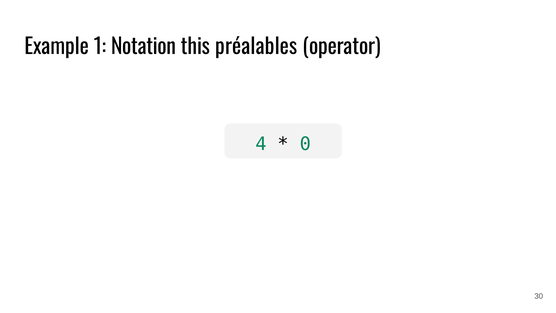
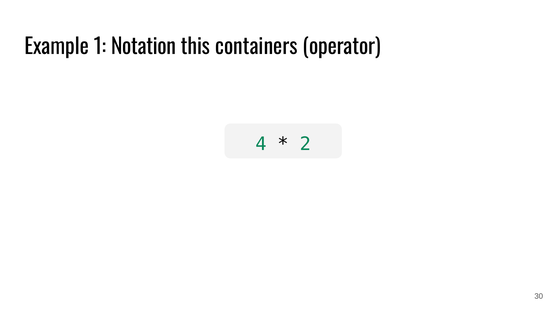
préalables: préalables -> containers
0: 0 -> 2
